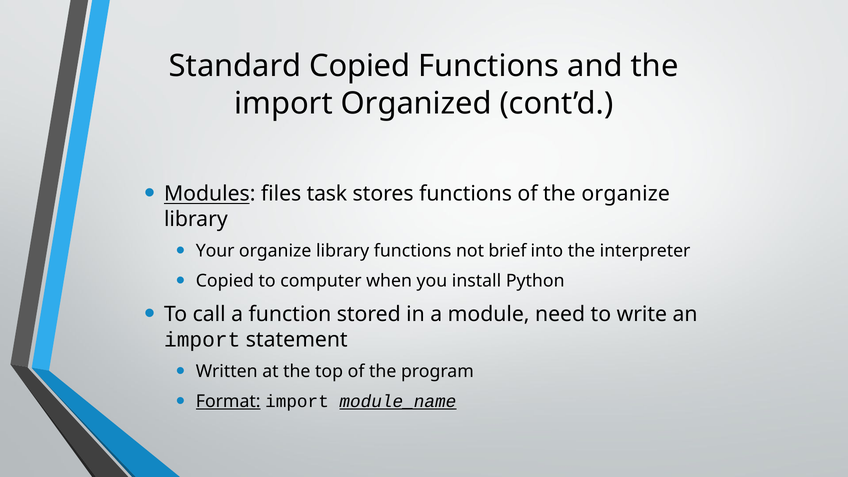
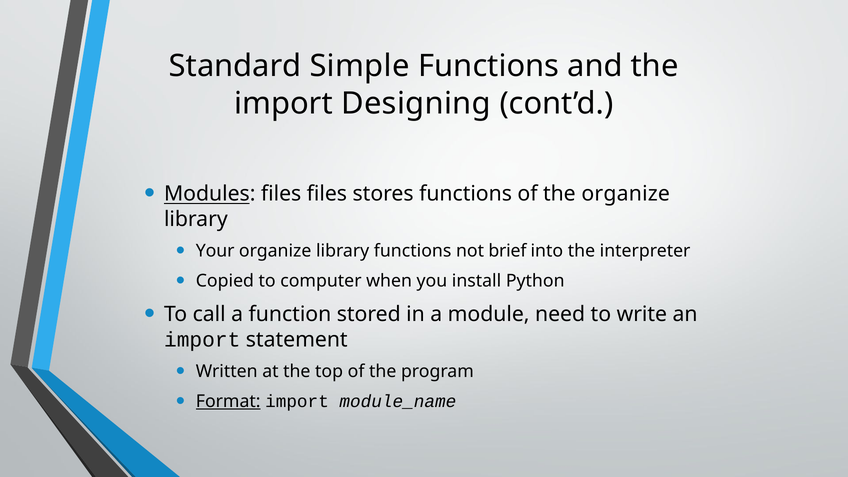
Standard Copied: Copied -> Simple
Organized: Organized -> Designing
files task: task -> files
module_name underline: present -> none
